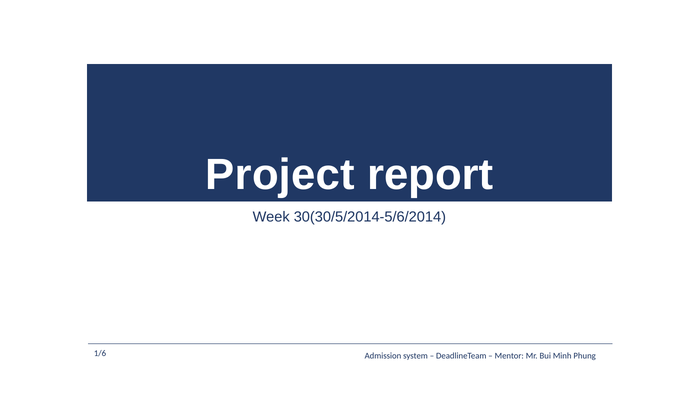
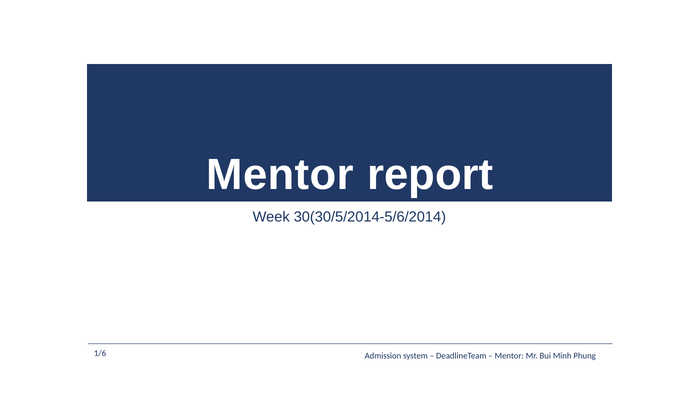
Project at (280, 175): Project -> Mentor
